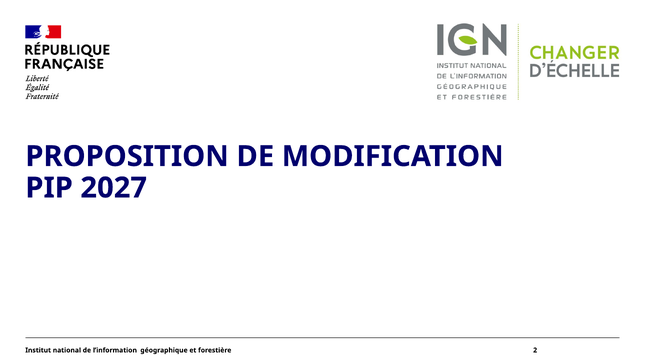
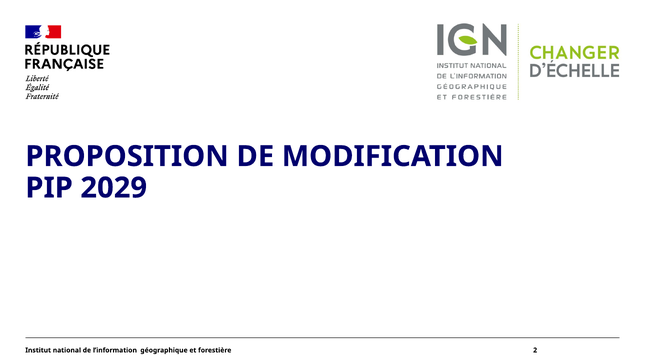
2027: 2027 -> 2029
